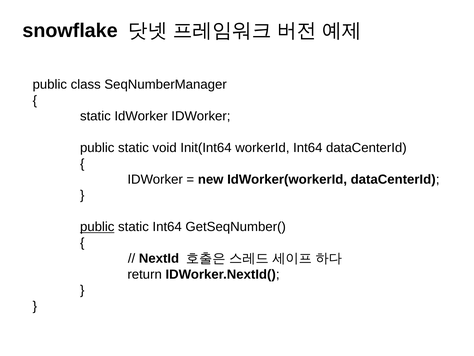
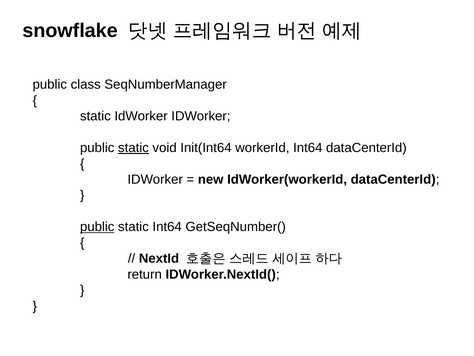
static at (133, 148) underline: none -> present
